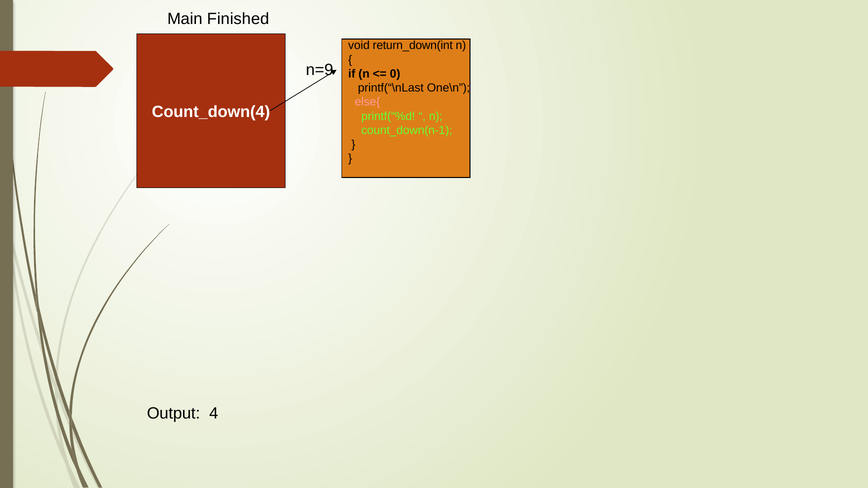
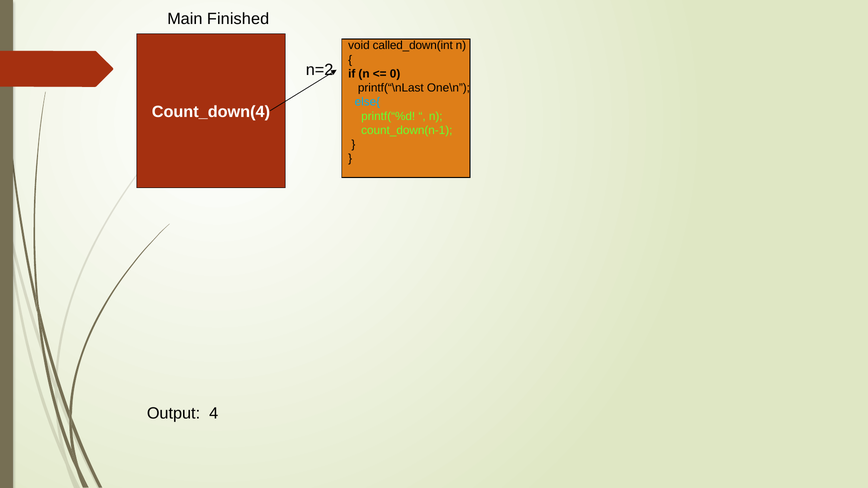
return_down(int: return_down(int -> called_down(int
n=9: n=9 -> n=2
else{ colour: pink -> light blue
